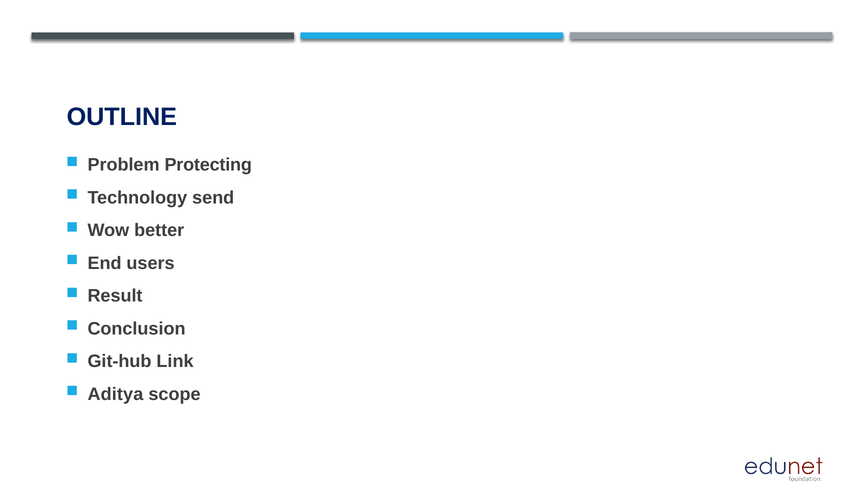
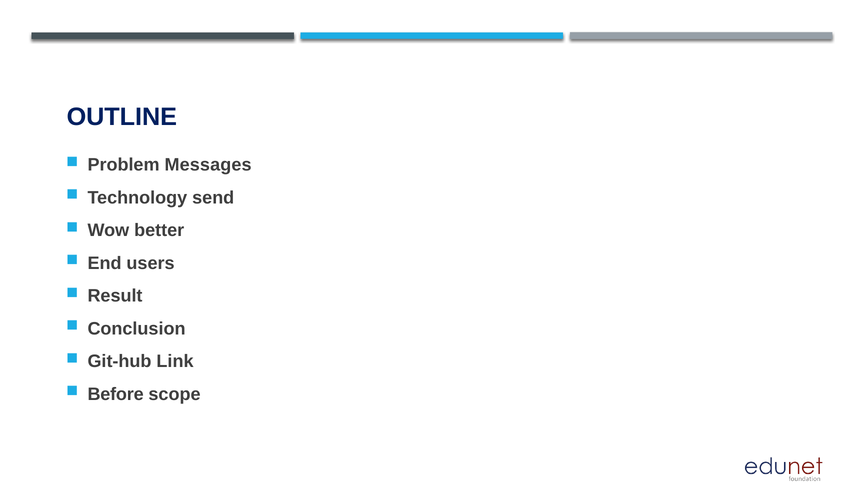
Protecting: Protecting -> Messages
Aditya: Aditya -> Before
